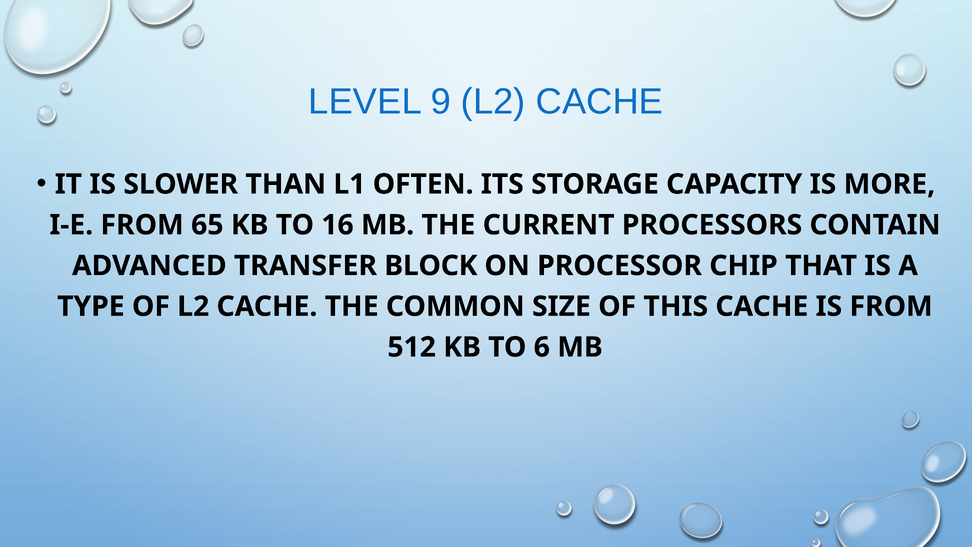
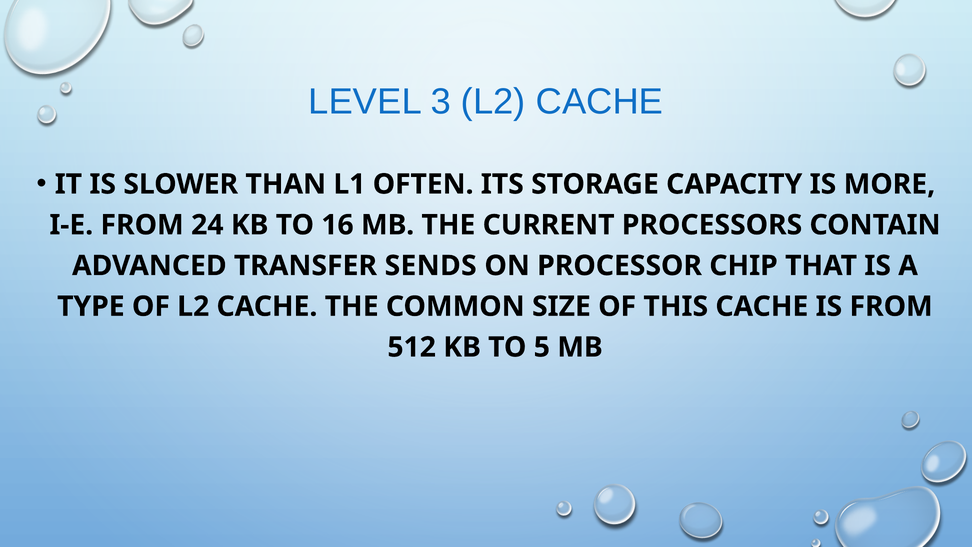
9: 9 -> 3
65: 65 -> 24
BLOCK: BLOCK -> SENDS
6: 6 -> 5
